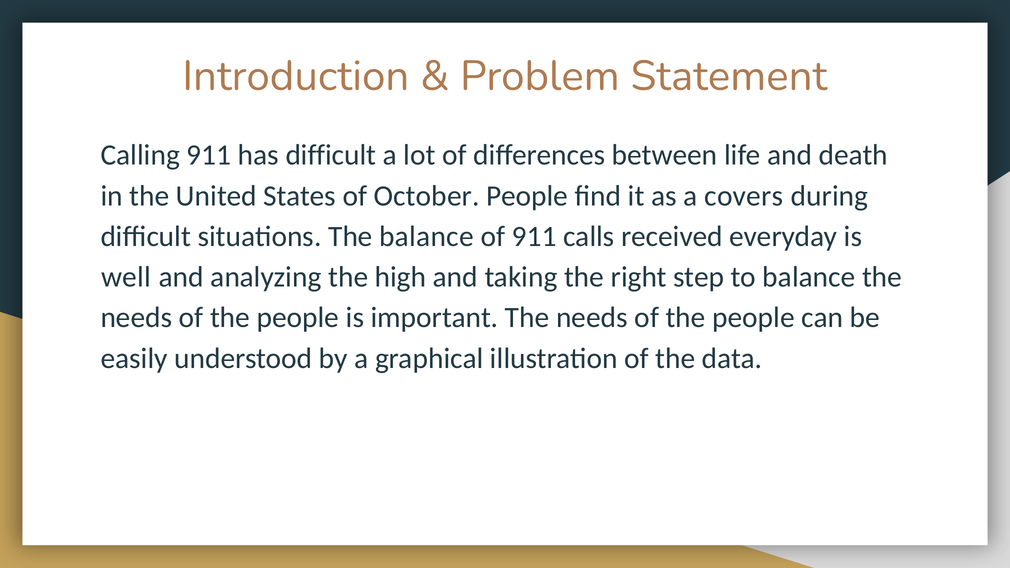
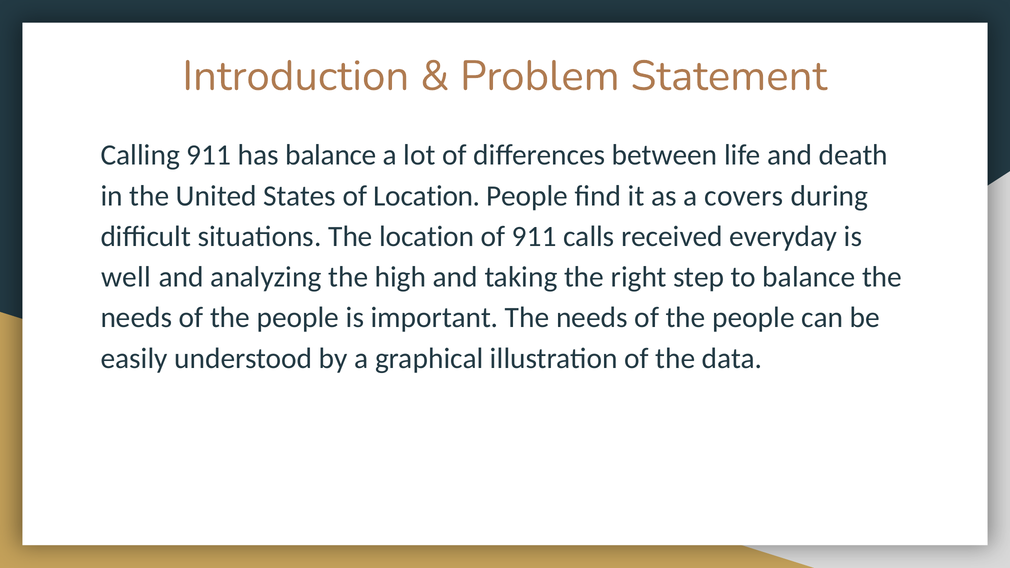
has difficult: difficult -> balance
of October: October -> Location
The balance: balance -> location
